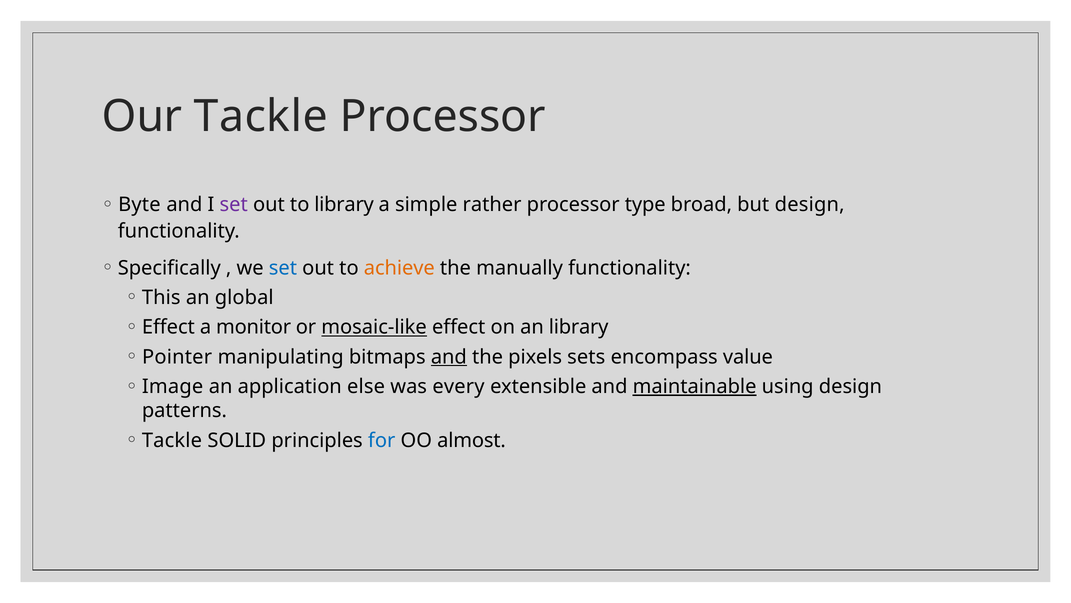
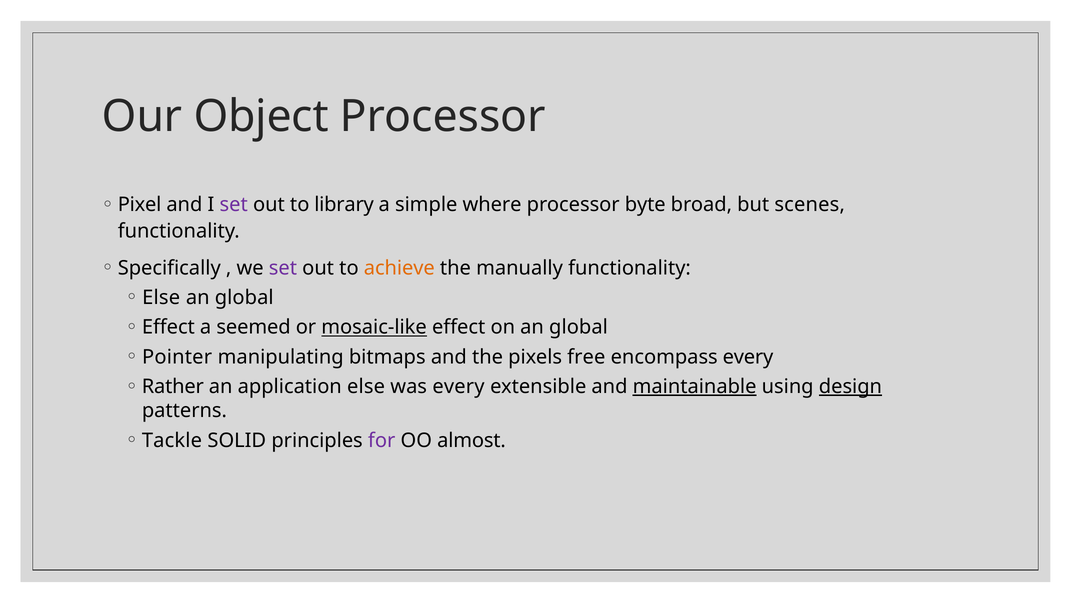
Our Tackle: Tackle -> Object
Byte: Byte -> Pixel
rather: rather -> where
type: type -> byte
but design: design -> scenes
set at (283, 268) colour: blue -> purple
This at (161, 297): This -> Else
monitor: monitor -> seemed
on an library: library -> global
and at (449, 357) underline: present -> none
sets: sets -> free
encompass value: value -> every
Image: Image -> Rather
design at (850, 386) underline: none -> present
for colour: blue -> purple
